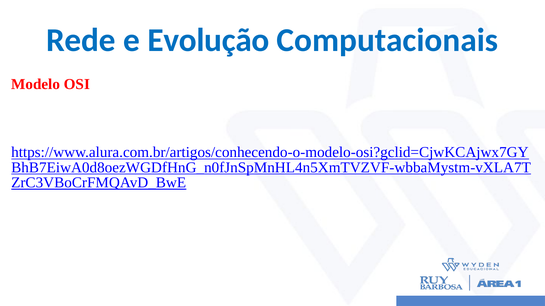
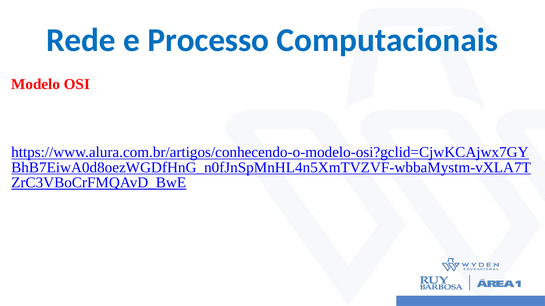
Evolução: Evolução -> Processo
